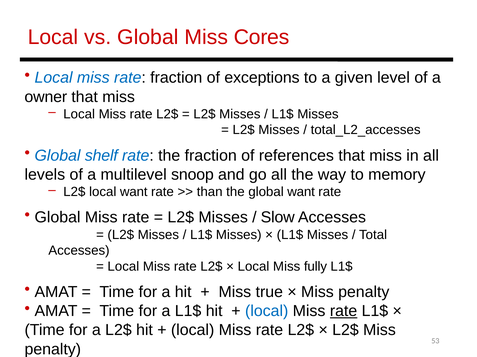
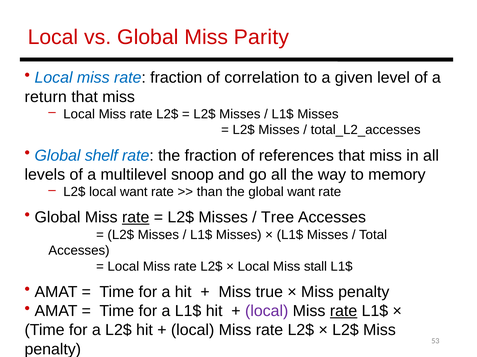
Cores: Cores -> Parity
exceptions: exceptions -> correlation
owner: owner -> return
rate at (136, 218) underline: none -> present
Slow: Slow -> Tree
fully: fully -> stall
local at (267, 312) colour: blue -> purple
